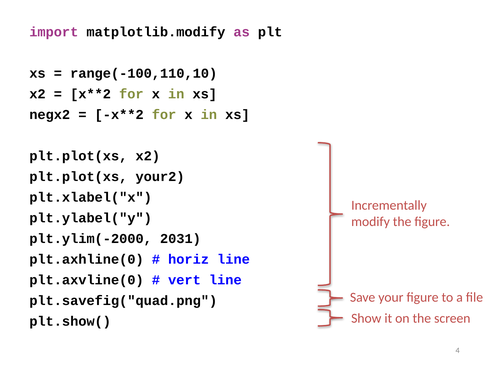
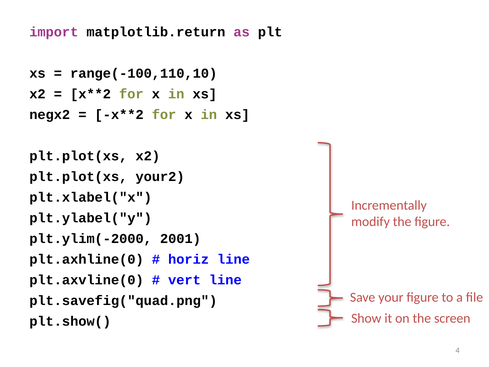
matplotlib.modify: matplotlib.modify -> matplotlib.return
2031: 2031 -> 2001
